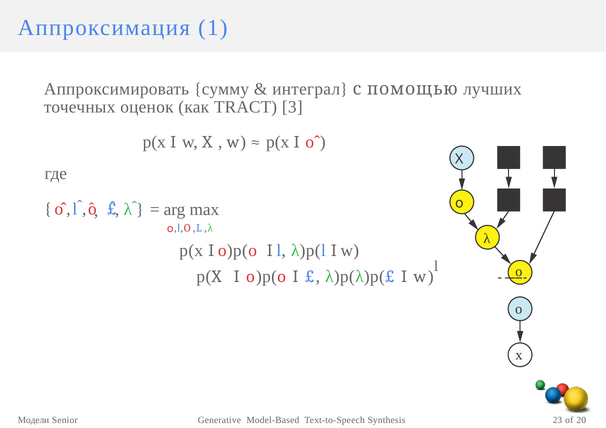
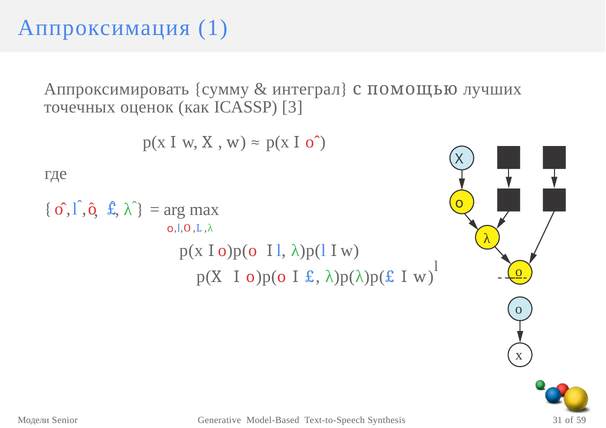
TRACT: TRACT -> ICASSP
23: 23 -> 31
20: 20 -> 59
